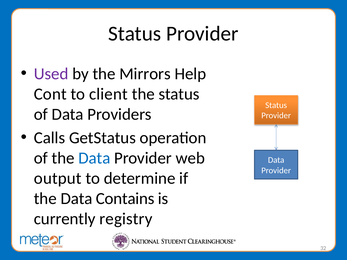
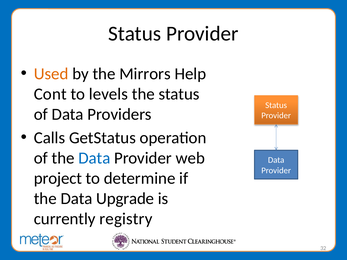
Used colour: purple -> orange
client: client -> levels
output: output -> project
Contains: Contains -> Upgrade
